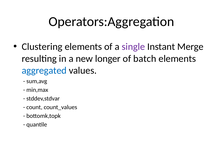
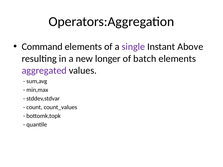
Clustering: Clustering -> Command
Merge: Merge -> Above
aggregated colour: blue -> purple
